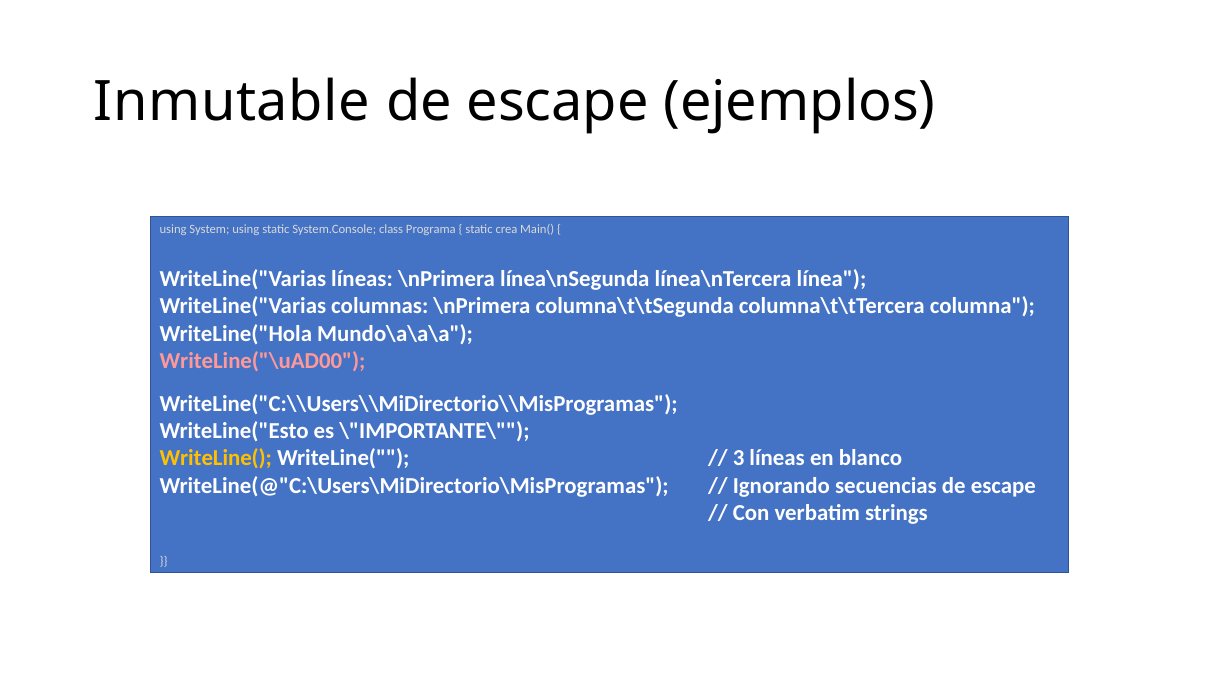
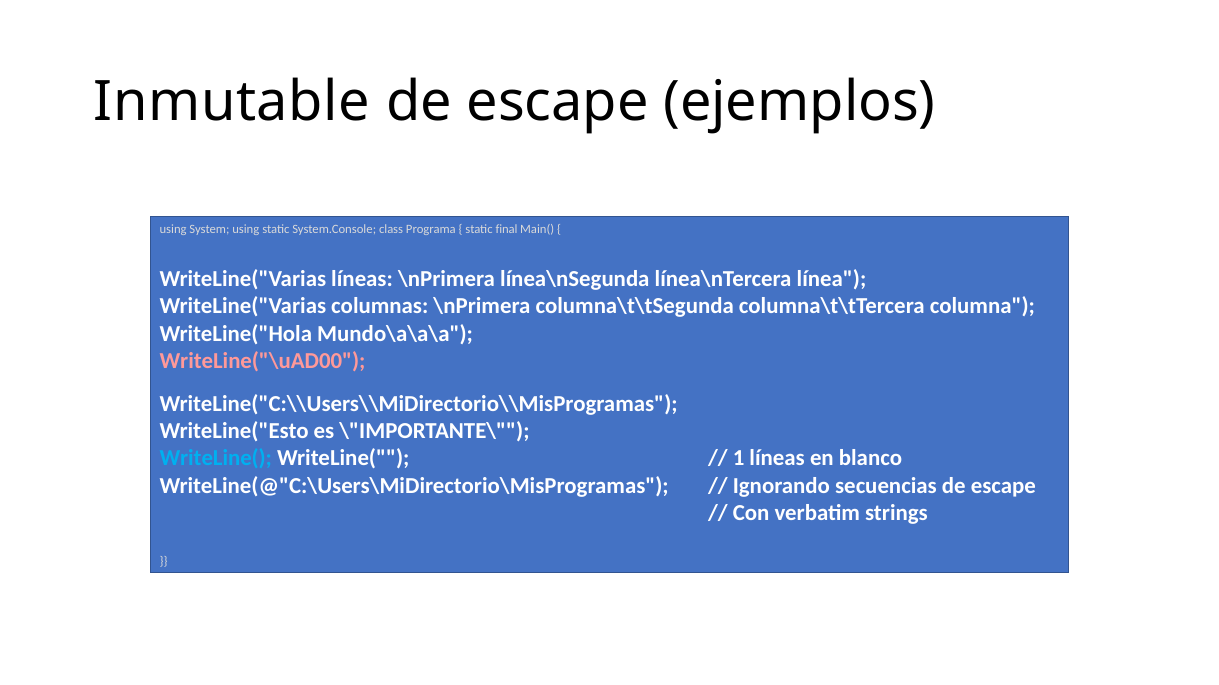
crea: crea -> final
WriteLine( at (216, 459) colour: yellow -> light blue
3: 3 -> 1
